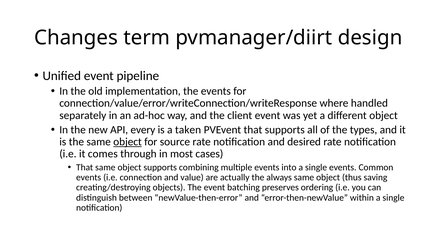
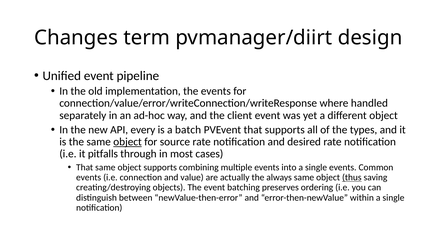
taken: taken -> batch
comes: comes -> pitfalls
thus underline: none -> present
